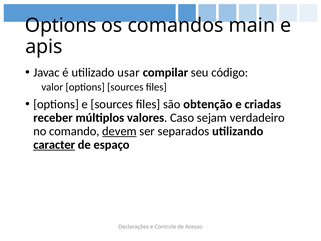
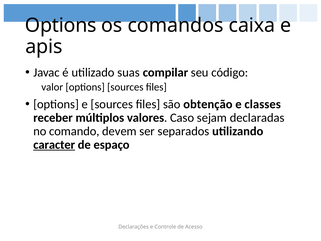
main: main -> caixa
usar: usar -> suas
criadas: criadas -> classes
verdadeiro: verdadeiro -> declaradas
devem underline: present -> none
